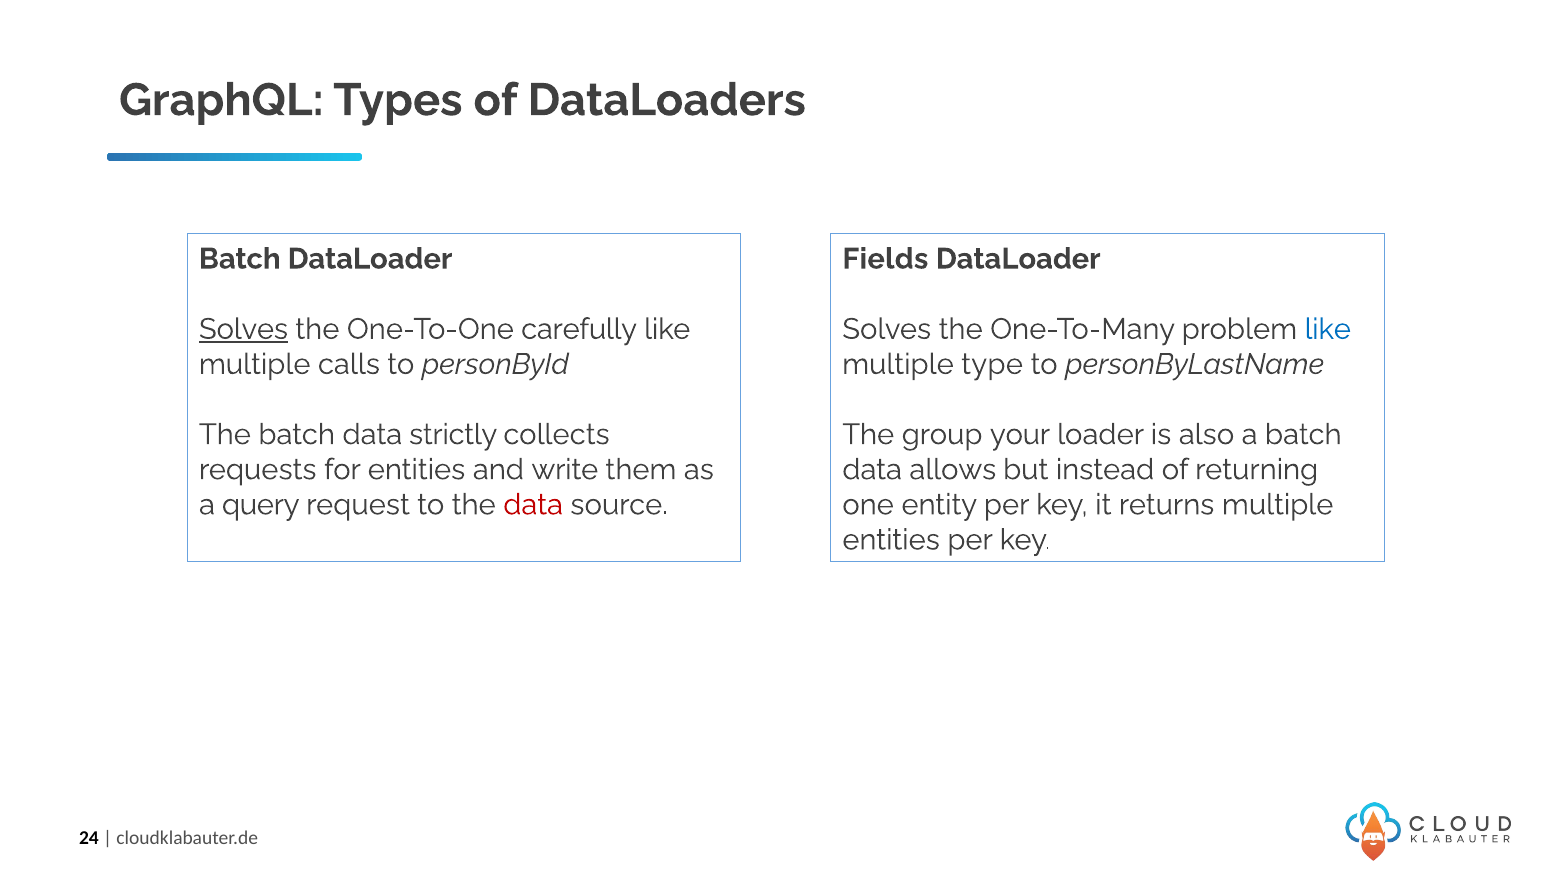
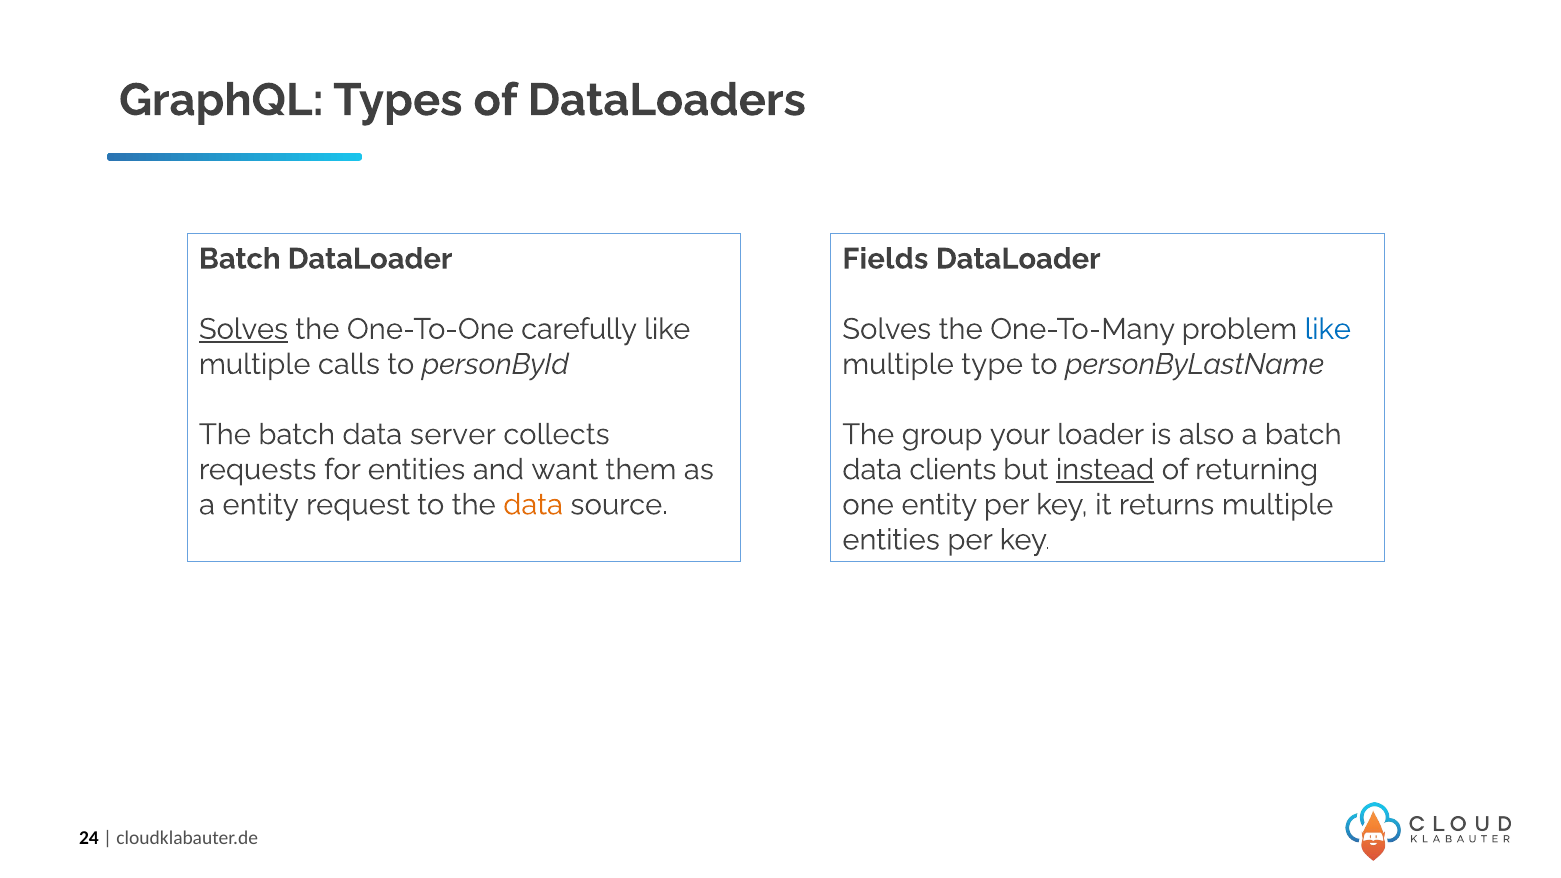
strictly: strictly -> server
write: write -> want
allows: allows -> clients
instead underline: none -> present
a query: query -> entity
data at (533, 505) colour: red -> orange
